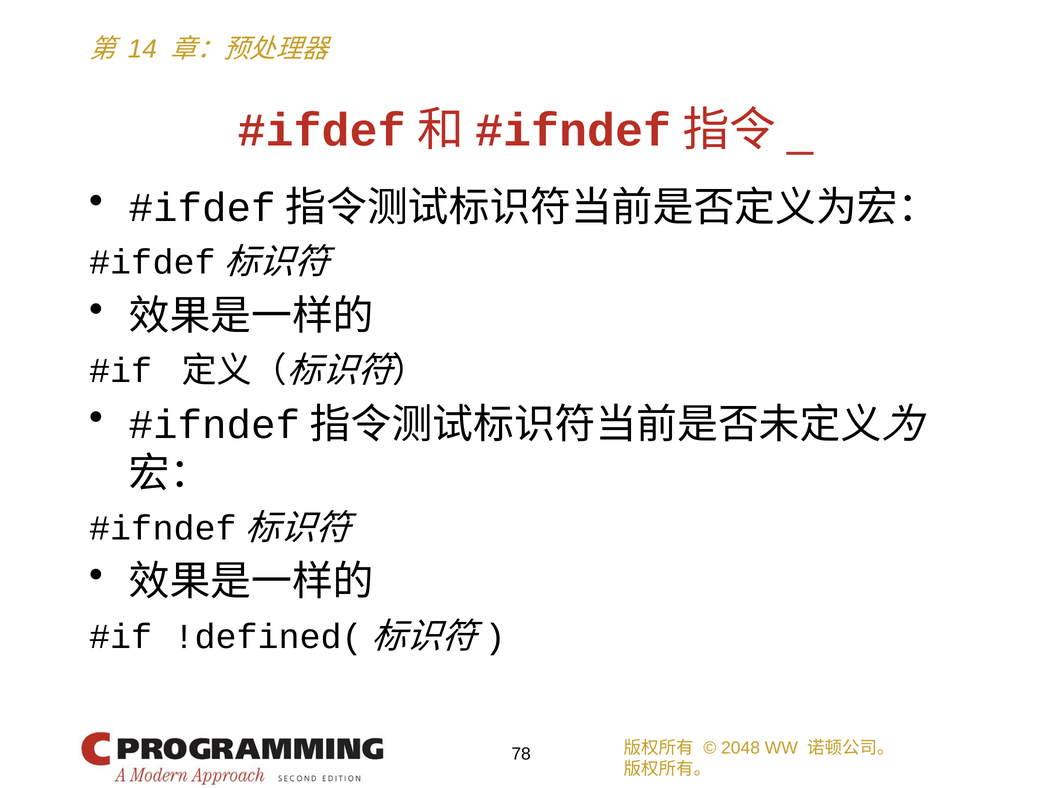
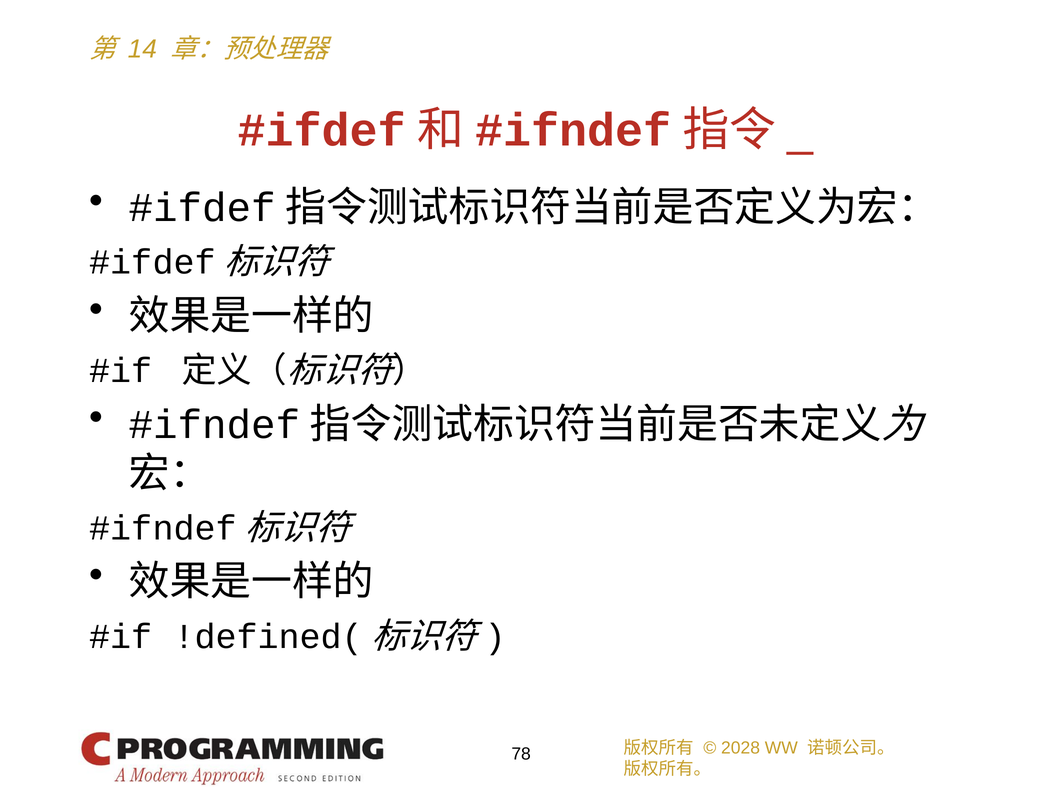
2048: 2048 -> 2028
